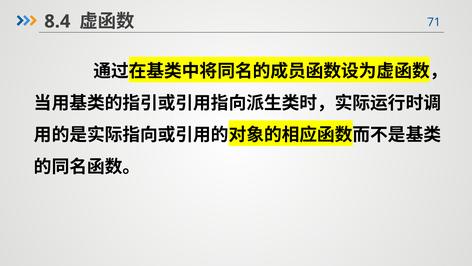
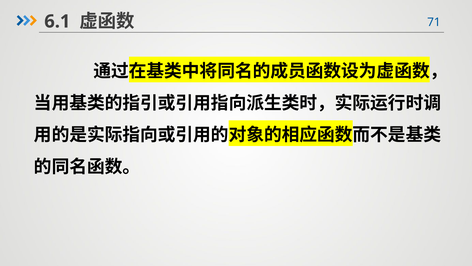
8.4: 8.4 -> 6.1
